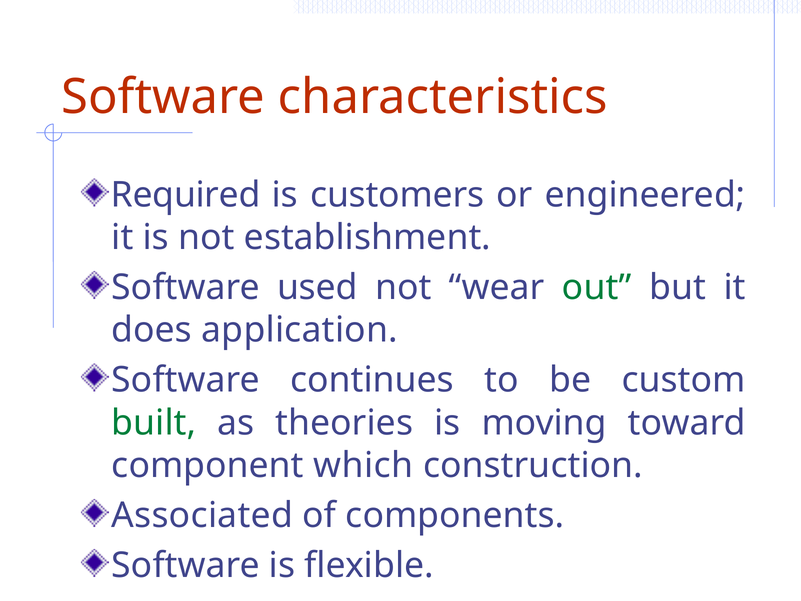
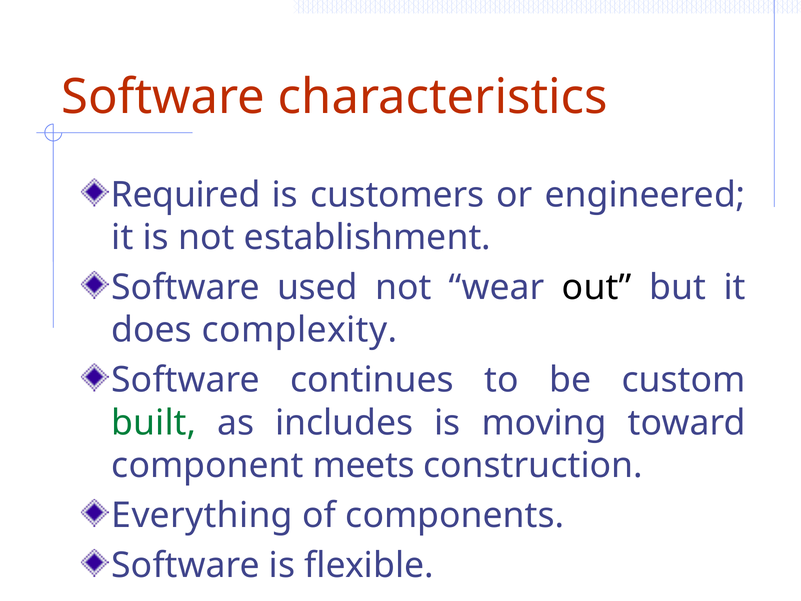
out colour: green -> black
application: application -> complexity
theories: theories -> includes
which: which -> meets
Associated: Associated -> Everything
